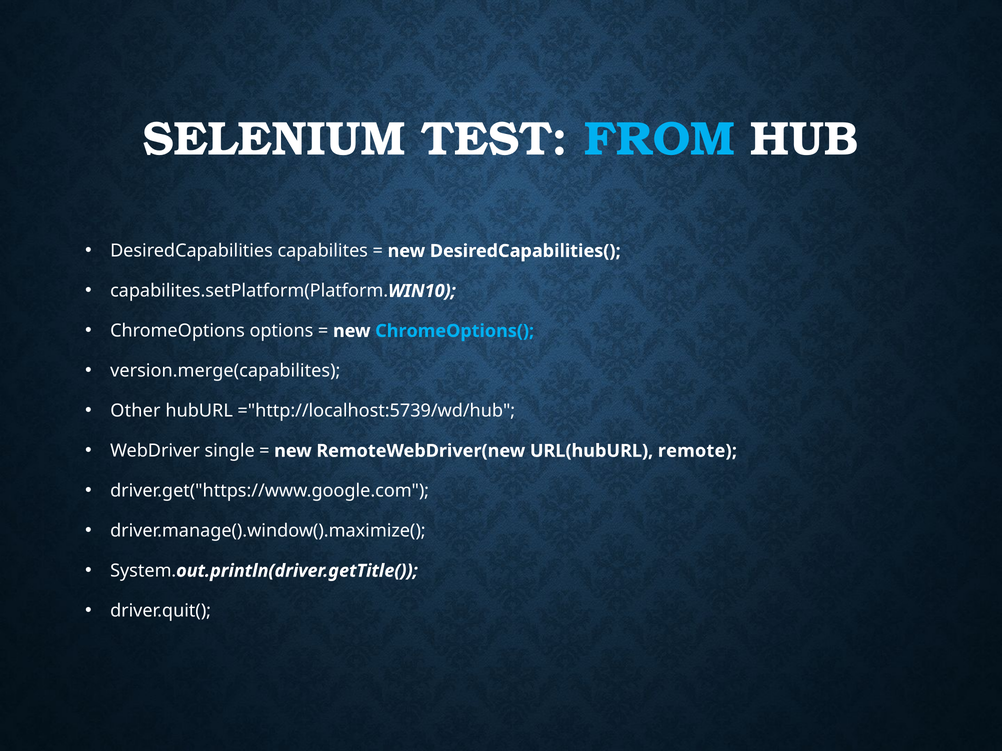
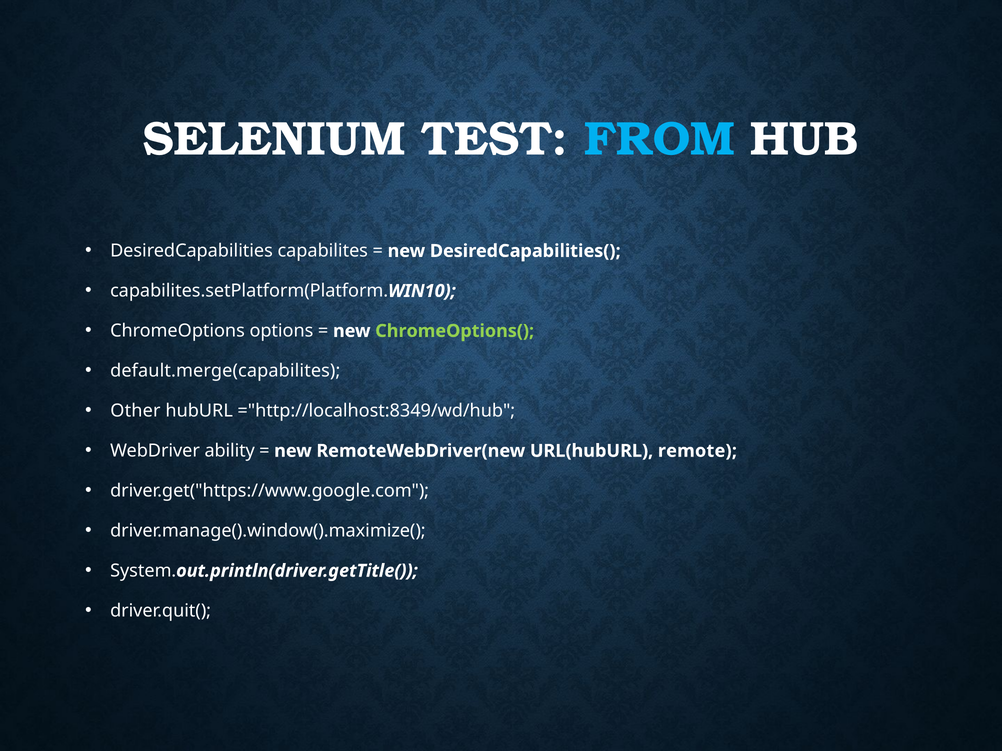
ChromeOptions( colour: light blue -> light green
version.merge(capabilites: version.merge(capabilites -> default.merge(capabilites
="http://localhost:5739/wd/hub: ="http://localhost:5739/wd/hub -> ="http://localhost:8349/wd/hub
single: single -> ability
